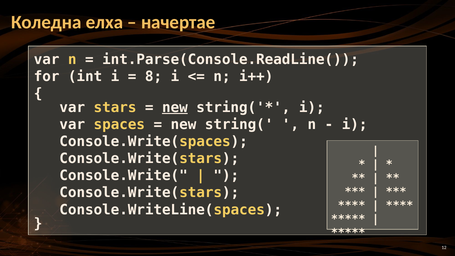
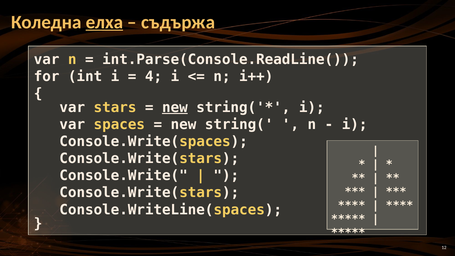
елха underline: none -> present
начертае: начертае -> съдържа
8: 8 -> 4
